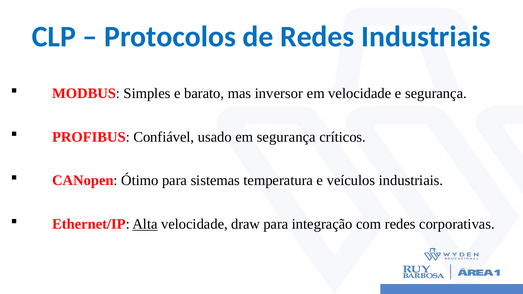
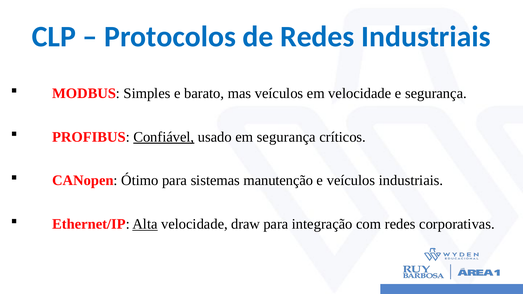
mas inversor: inversor -> veículos
Confiável underline: none -> present
temperatura: temperatura -> manutenção
